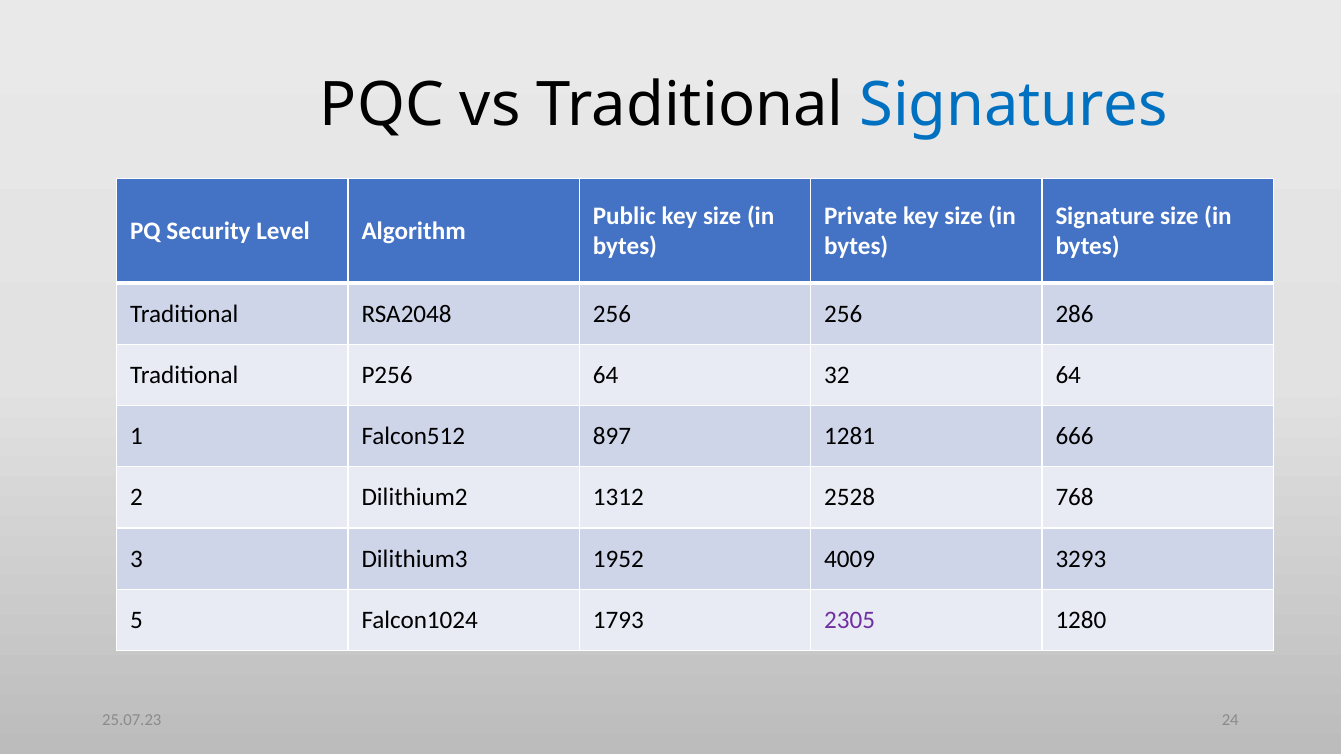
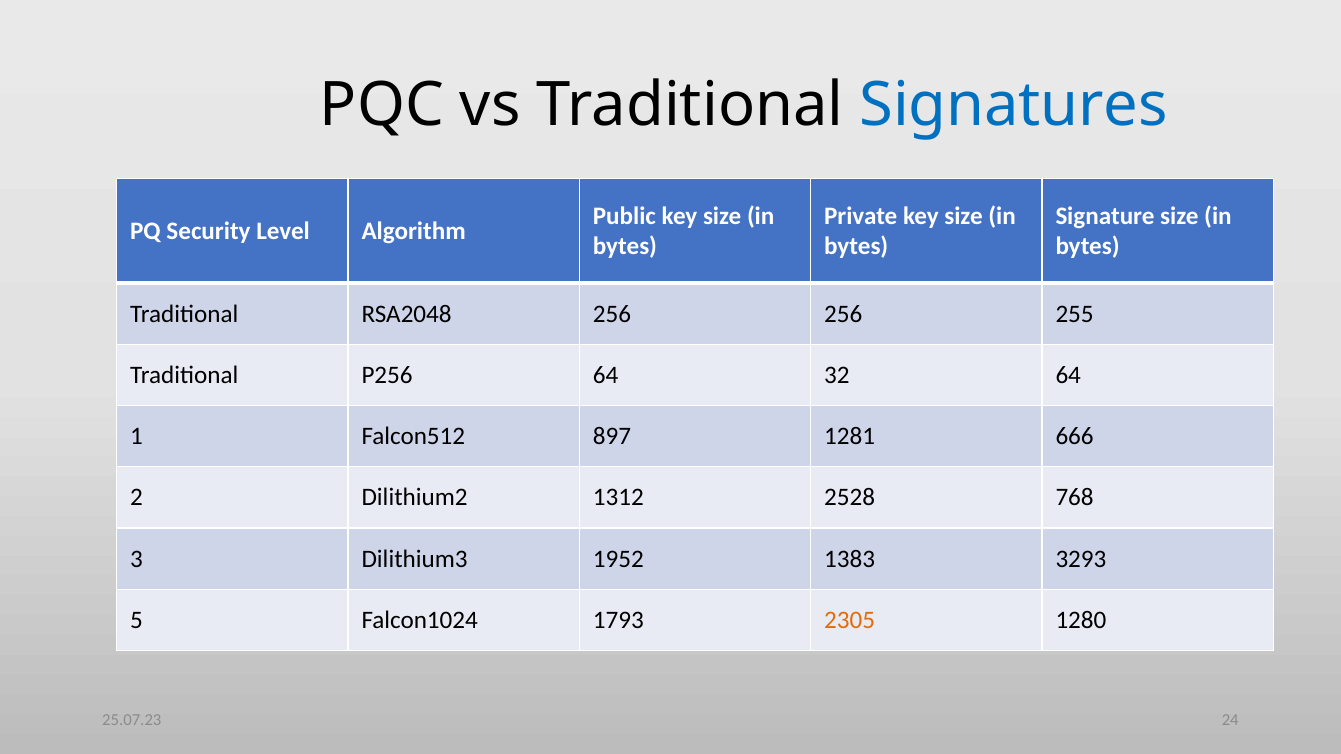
286: 286 -> 255
4009: 4009 -> 1383
2305 colour: purple -> orange
